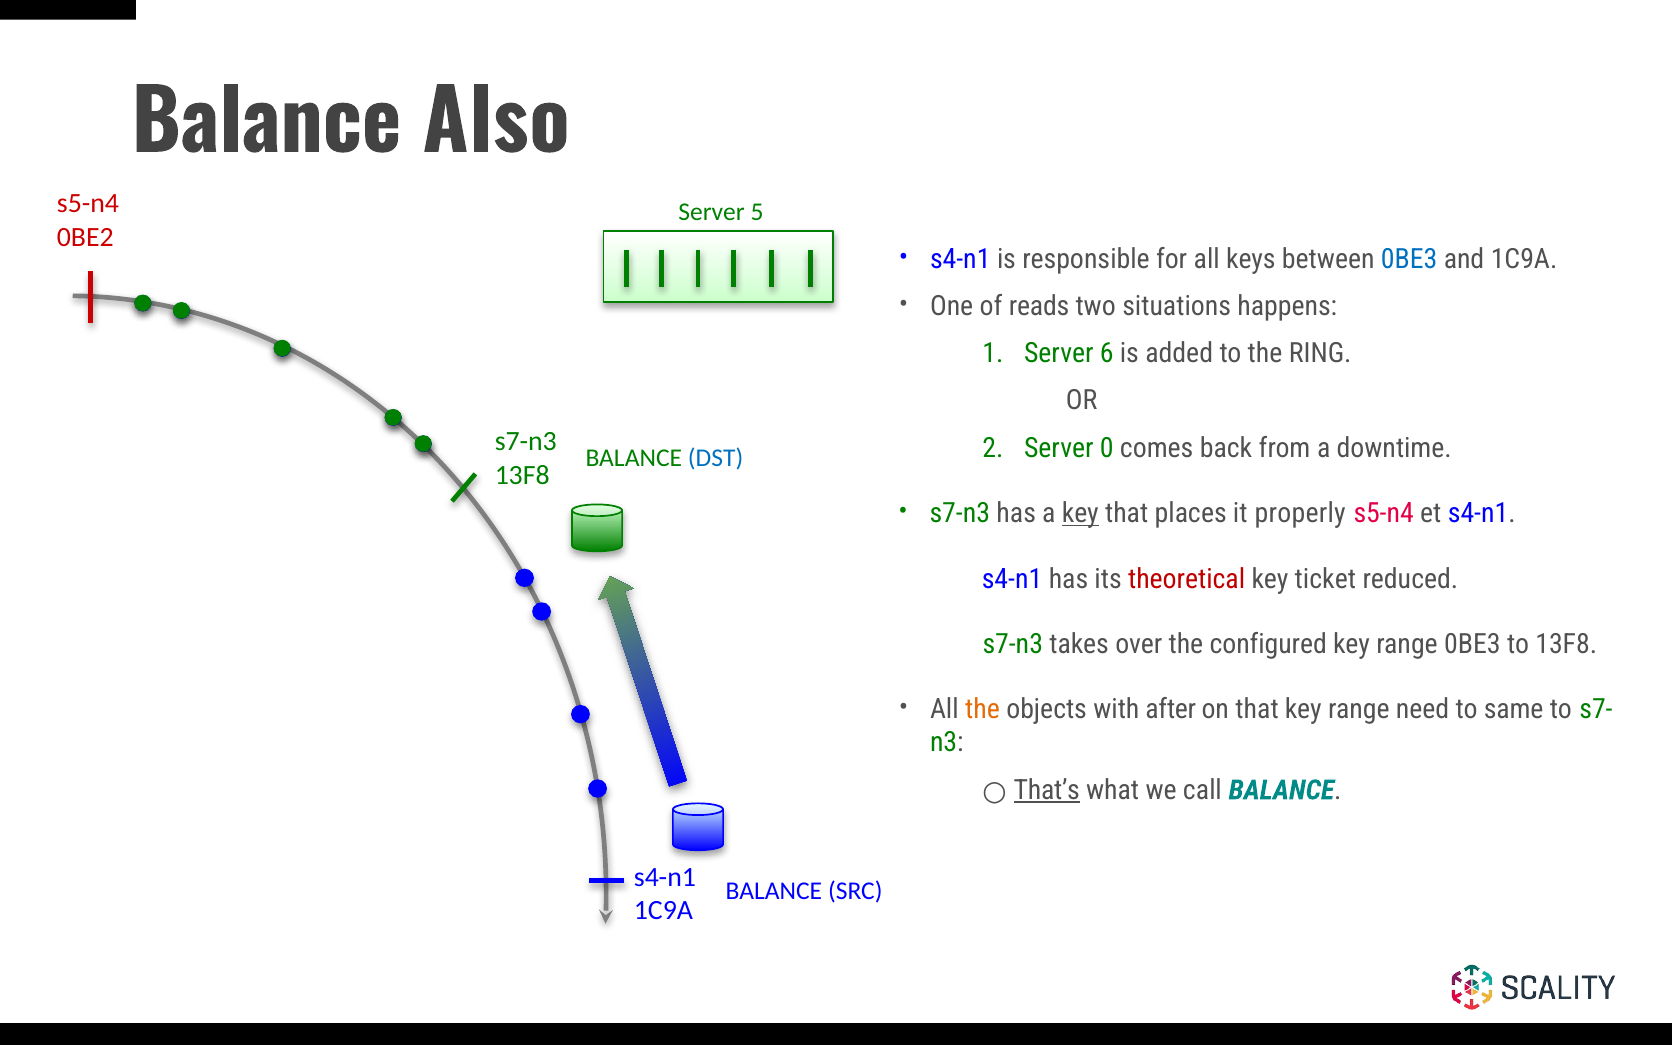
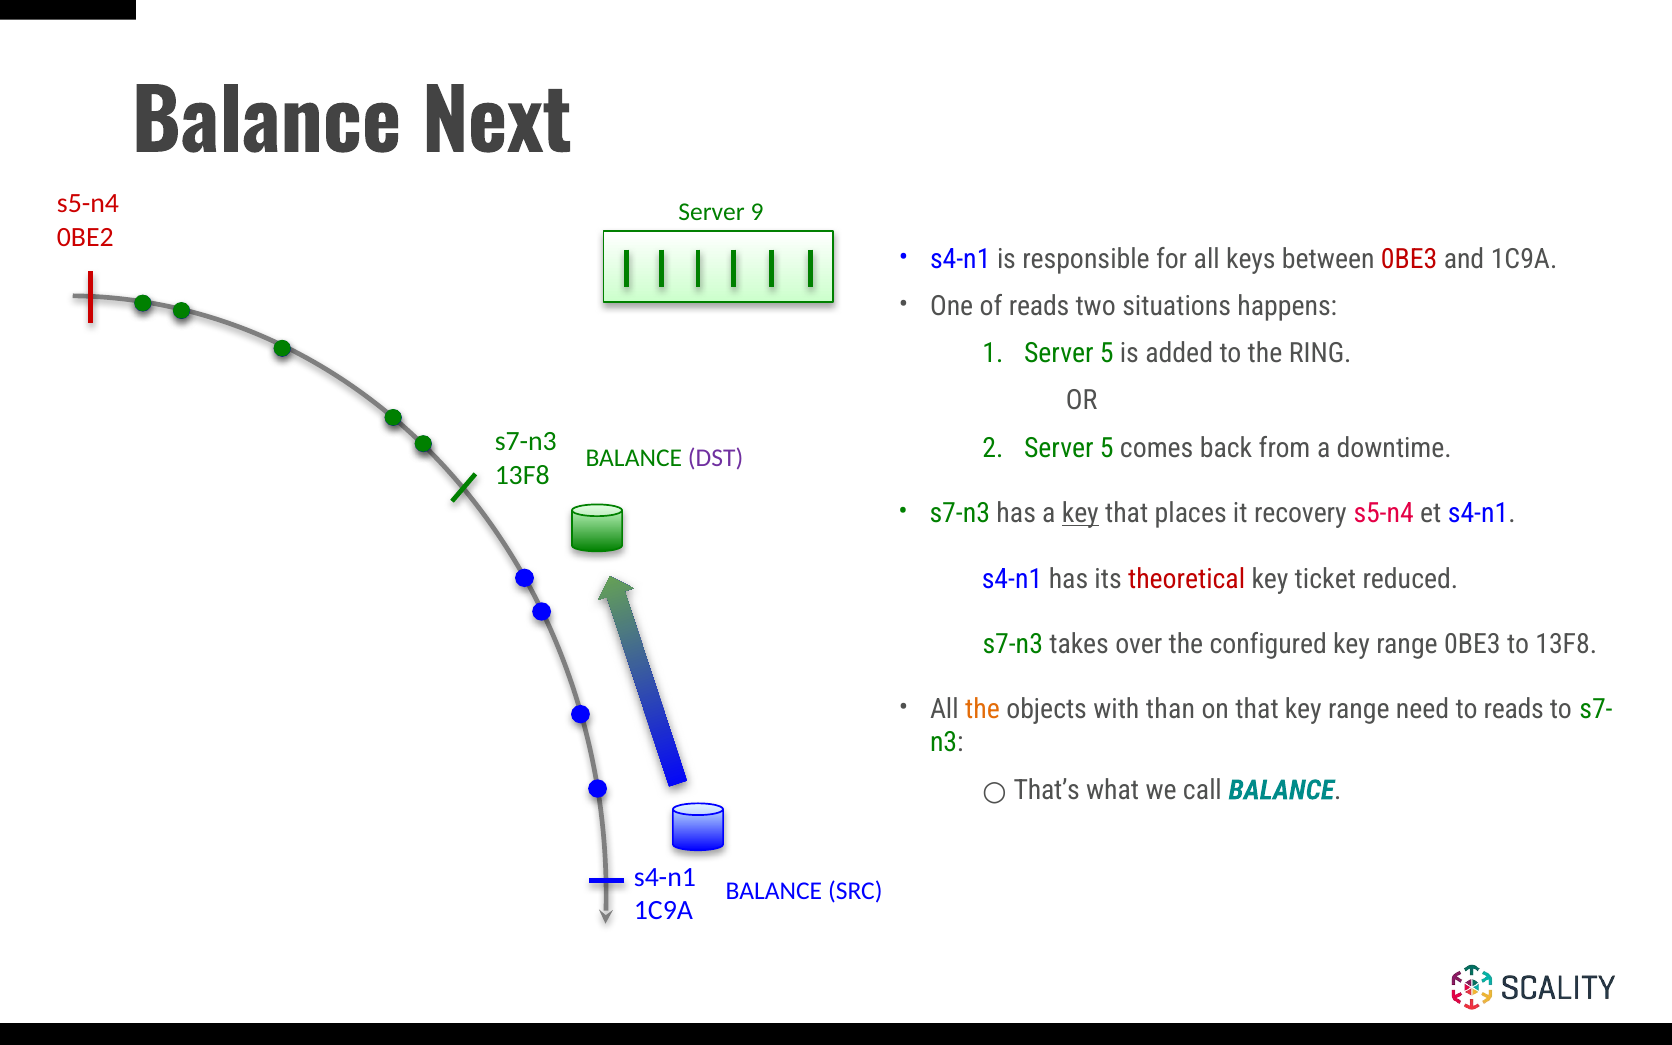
Also: Also -> Next
5: 5 -> 9
0BE3 at (1409, 259) colour: blue -> red
6 at (1107, 353): 6 -> 5
0 at (1107, 448): 0 -> 5
DST colour: blue -> purple
properly: properly -> recovery
after: after -> than
to same: same -> reads
That’s underline: present -> none
